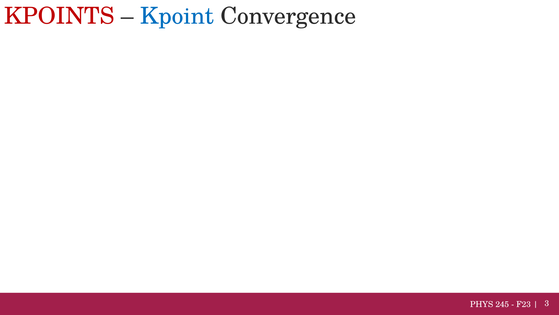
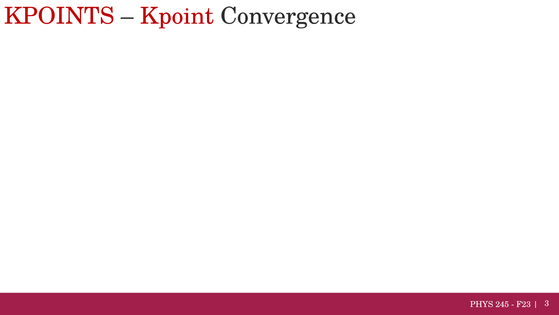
Kpoint colour: blue -> red
